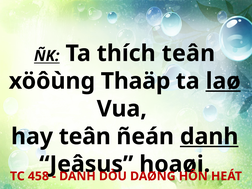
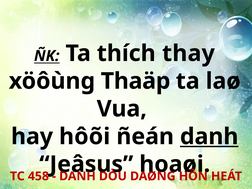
thích teân: teân -> thay
laø underline: present -> none
hay teân: teân -> hôõi
